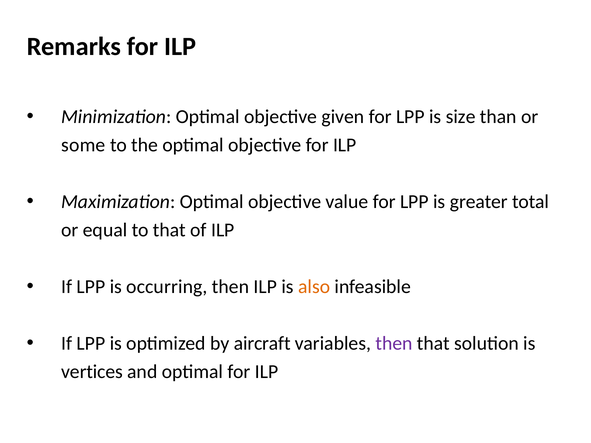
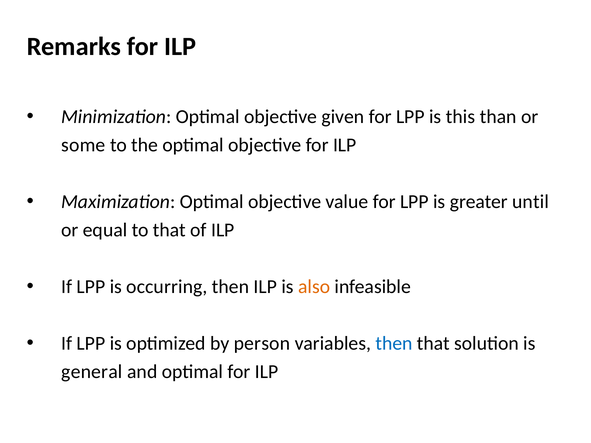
size: size -> this
total: total -> until
aircraft: aircraft -> person
then at (394, 344) colour: purple -> blue
vertices: vertices -> general
